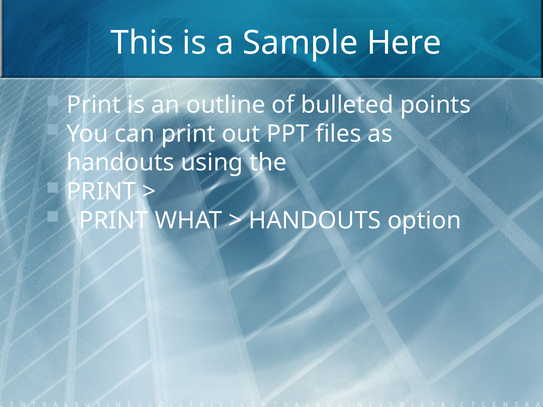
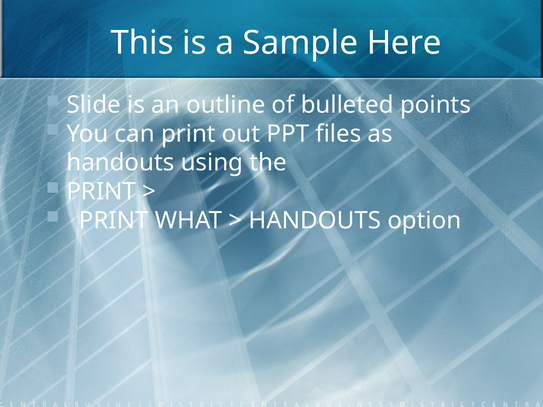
Print at (94, 105): Print -> Slide
